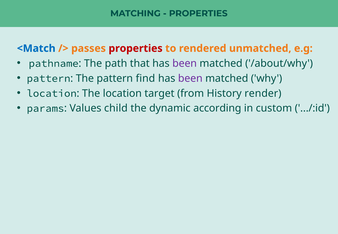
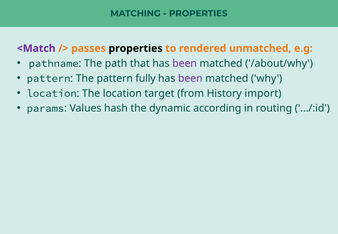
<Match colour: blue -> purple
properties at (136, 48) colour: red -> black
find: find -> fully
render: render -> import
child: child -> hash
custom: custom -> routing
